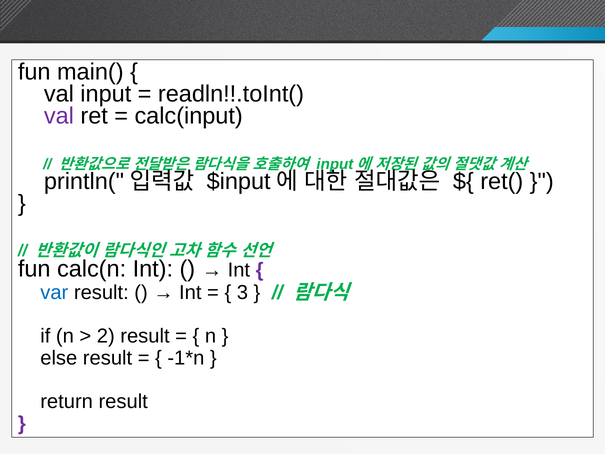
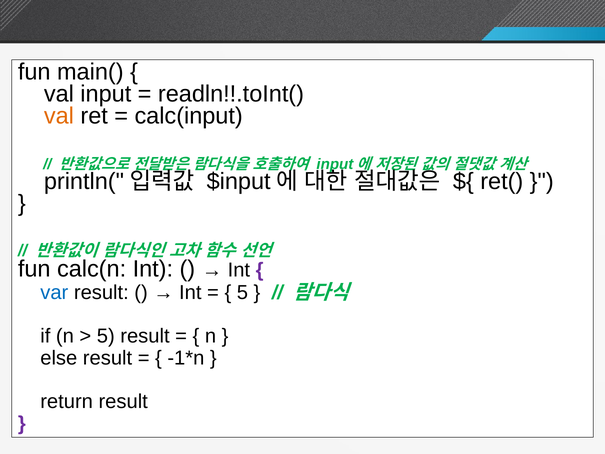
val at (59, 116) colour: purple -> orange
3 at (242, 292): 3 -> 5
2 at (106, 336): 2 -> 5
